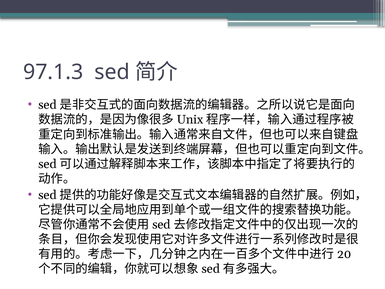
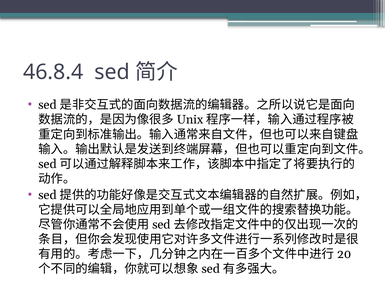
97.1.3: 97.1.3 -> 46.8.4
